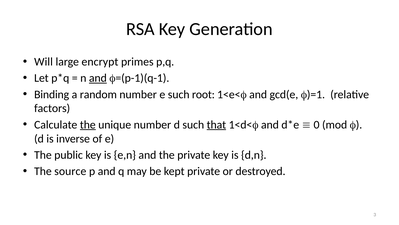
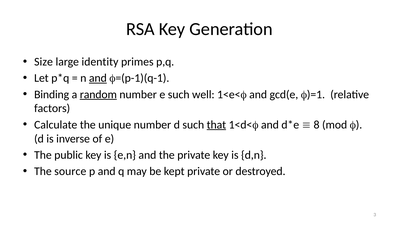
Will: Will -> Size
encrypt: encrypt -> identity
random underline: none -> present
root: root -> well
the at (88, 124) underline: present -> none
0: 0 -> 8
